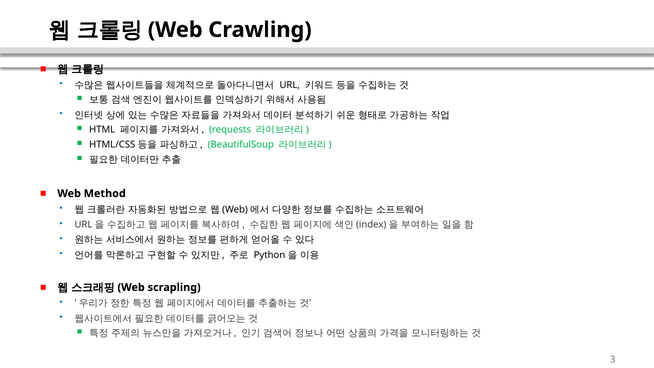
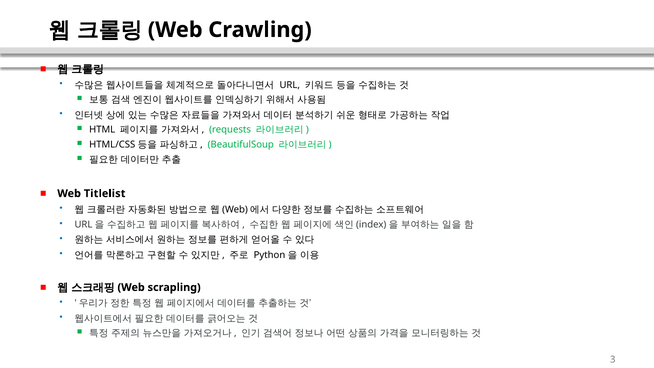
Method: Method -> Titlelist
